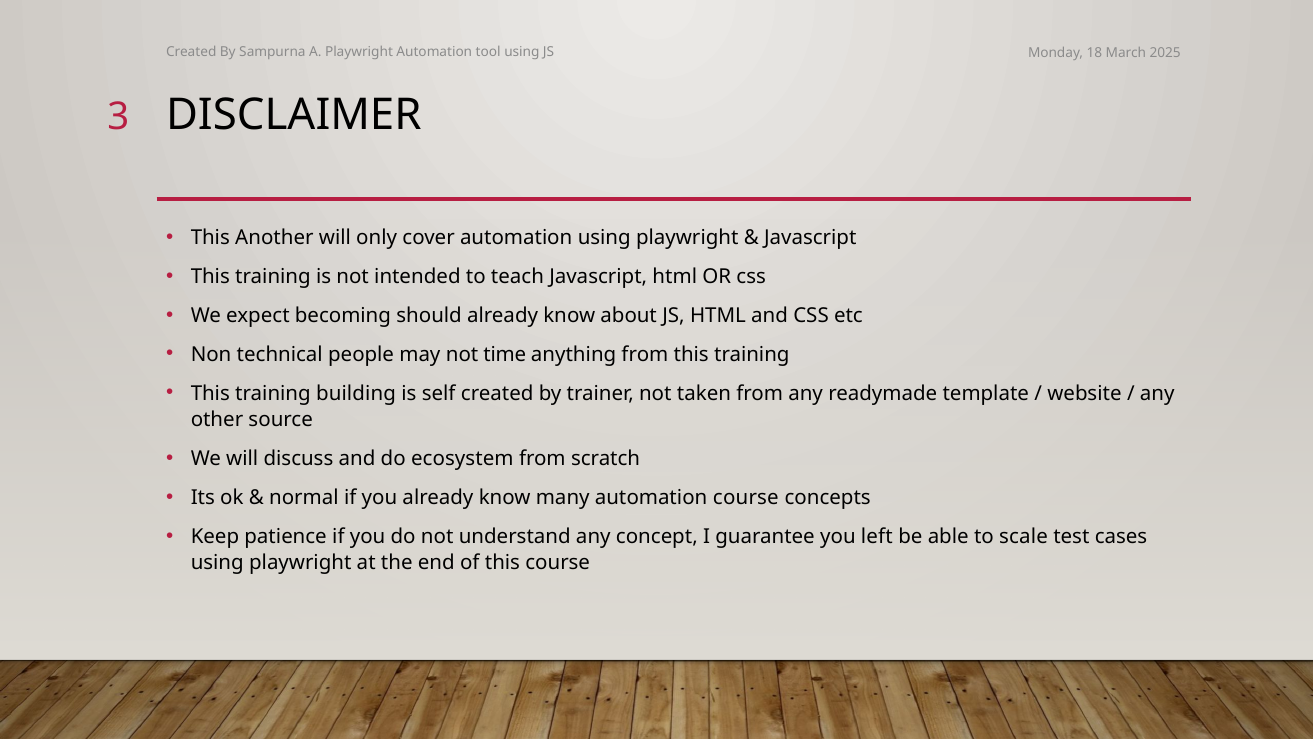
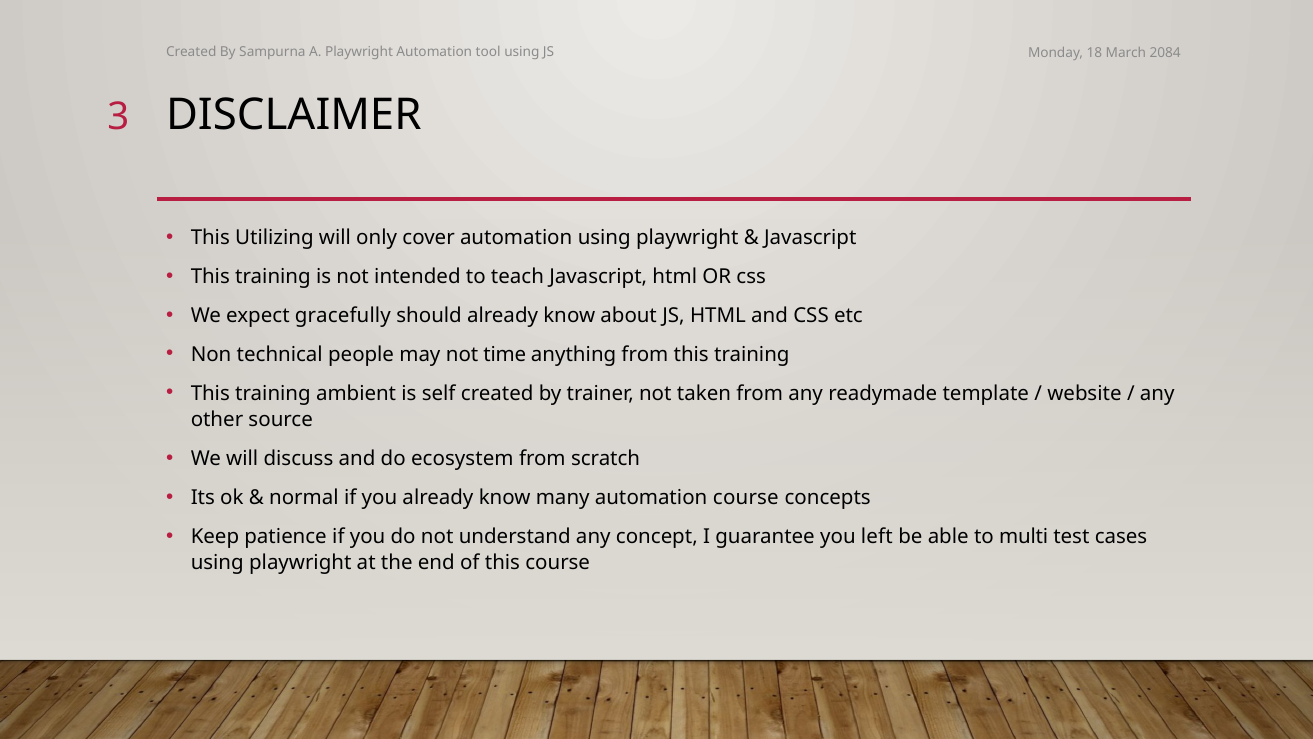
2025: 2025 -> 2084
Another: Another -> Utilizing
becoming: becoming -> gracefully
building: building -> ambient
scale: scale -> multi
